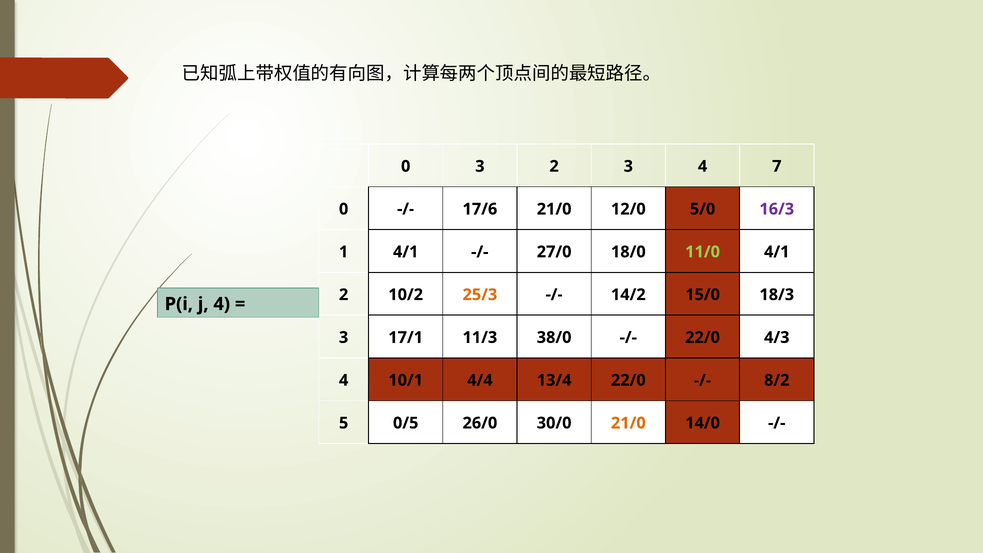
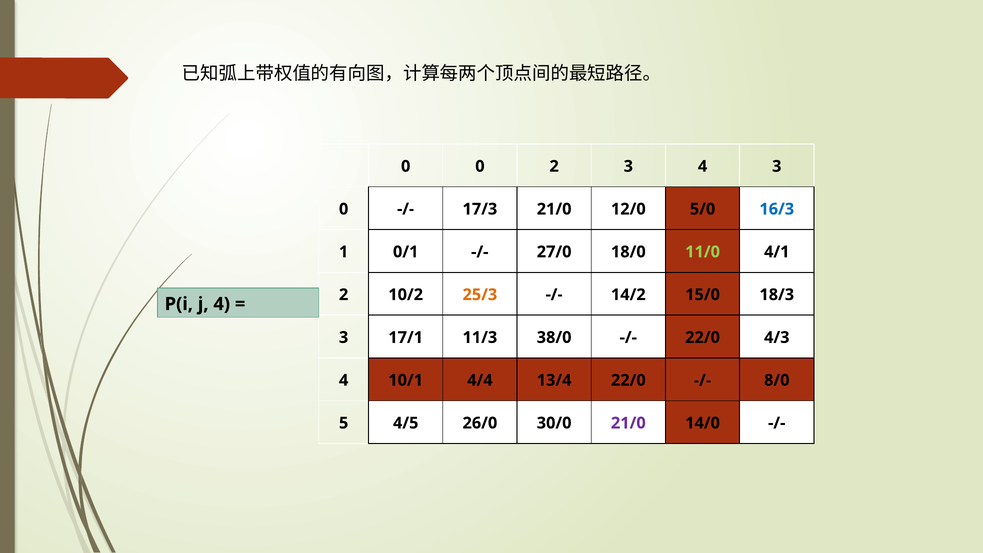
0 3: 3 -> 0
4 7: 7 -> 3
17/6: 17/6 -> 17/3
16/3 colour: purple -> blue
1 4/1: 4/1 -> 0/1
8/2: 8/2 -> 8/0
0/5: 0/5 -> 4/5
21/0 at (628, 423) colour: orange -> purple
